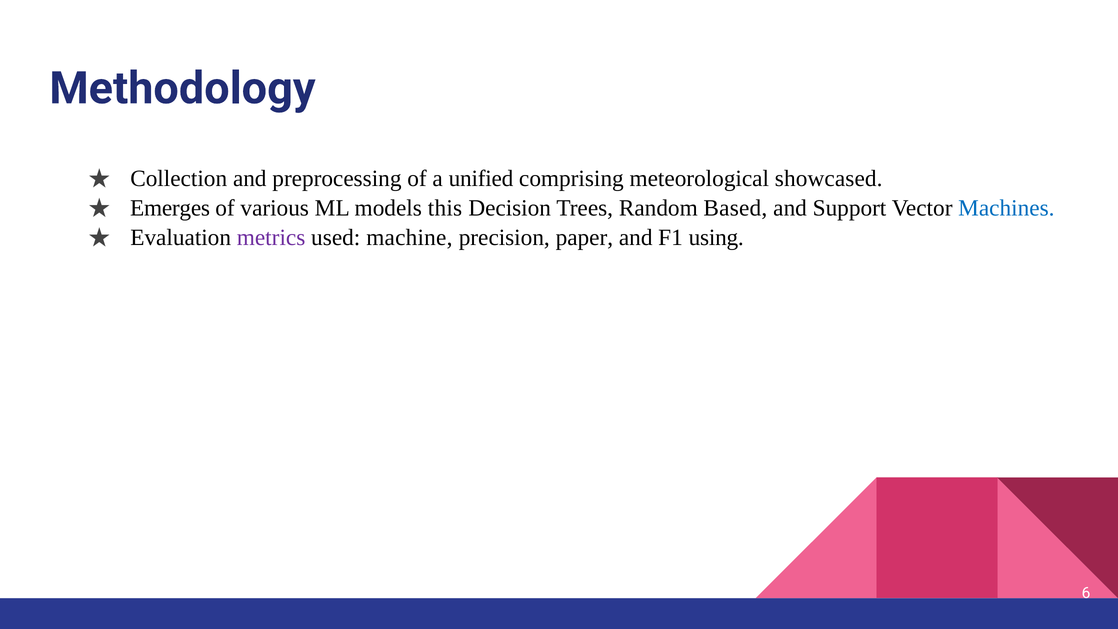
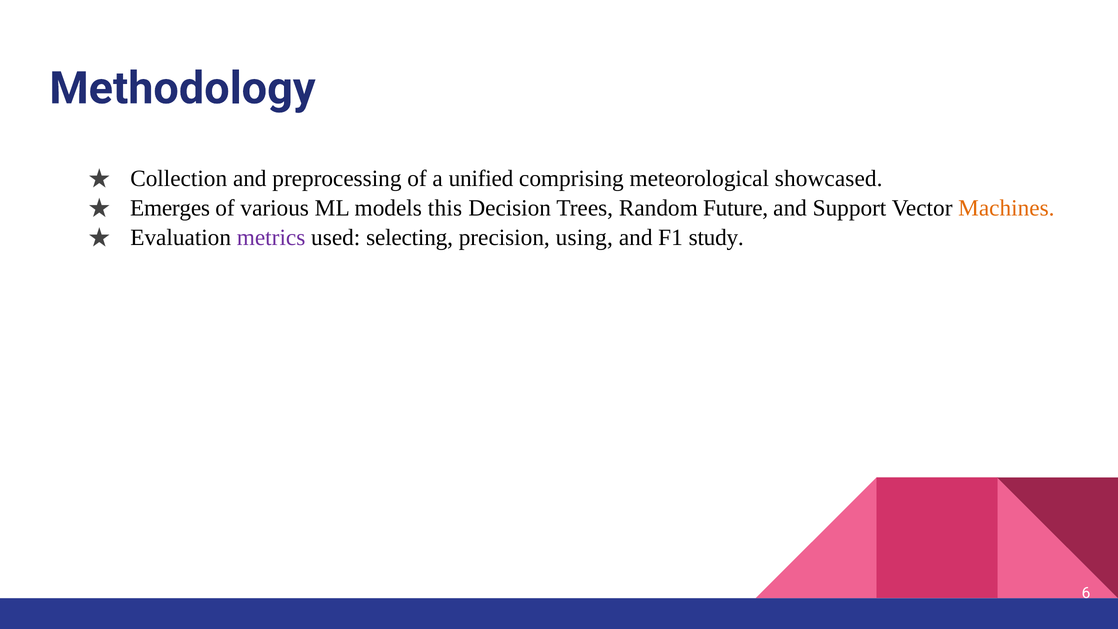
Based: Based -> Future
Machines colour: blue -> orange
machine: machine -> selecting
paper: paper -> using
using: using -> study
